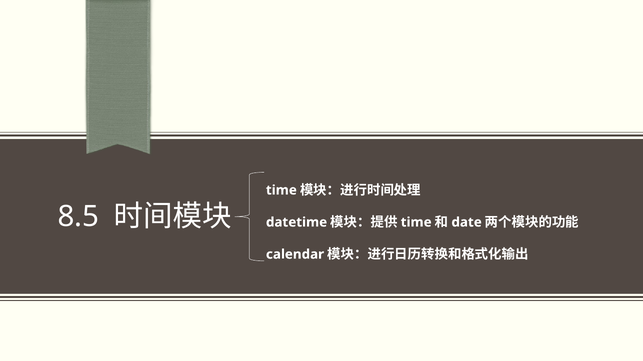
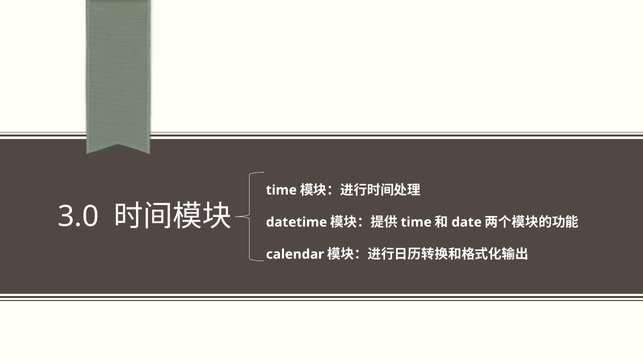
8.5: 8.5 -> 3.0
